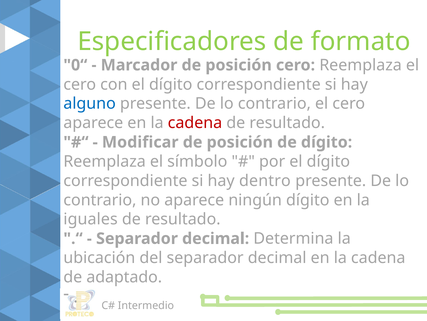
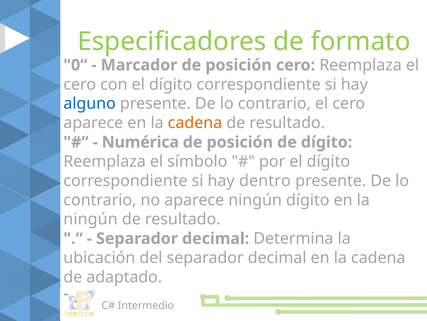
cadena at (195, 123) colour: red -> orange
Modificar: Modificar -> Numérica
iguales at (91, 219): iguales -> ningún
